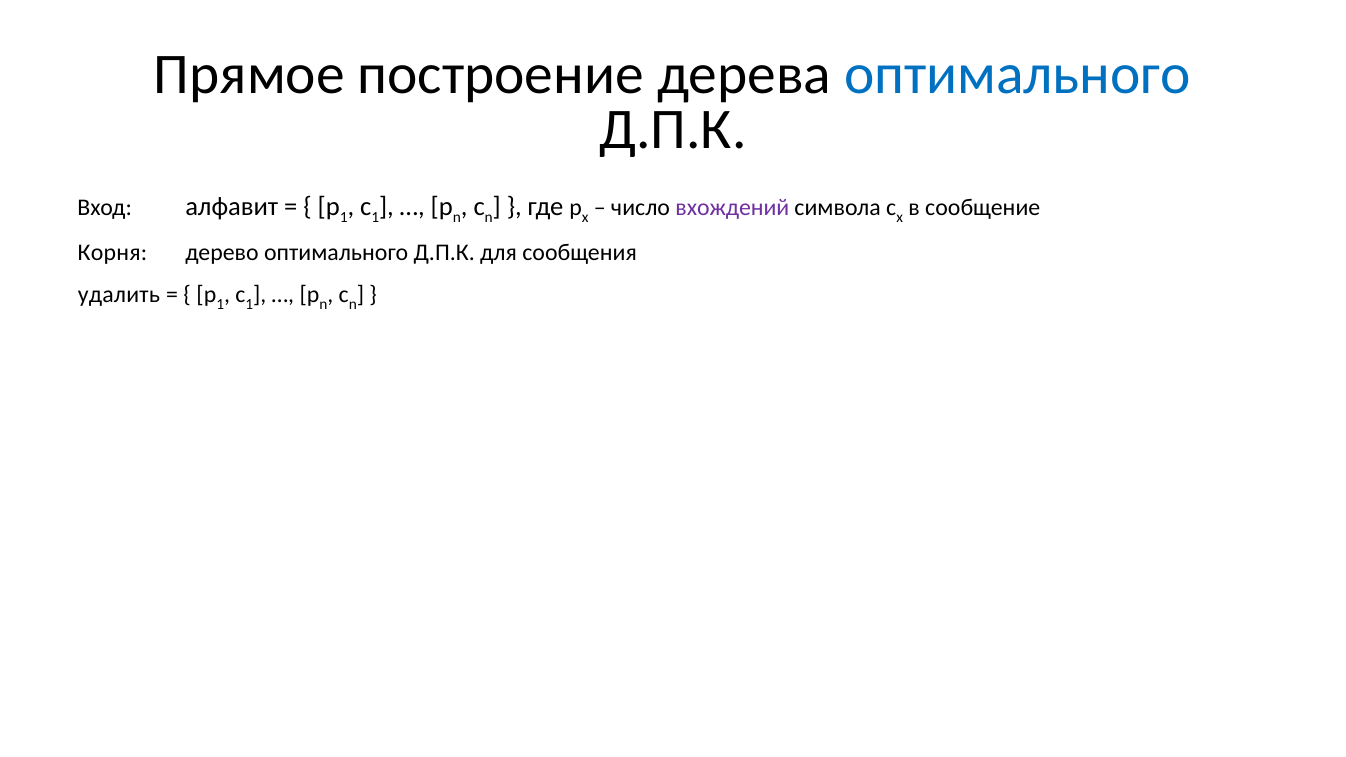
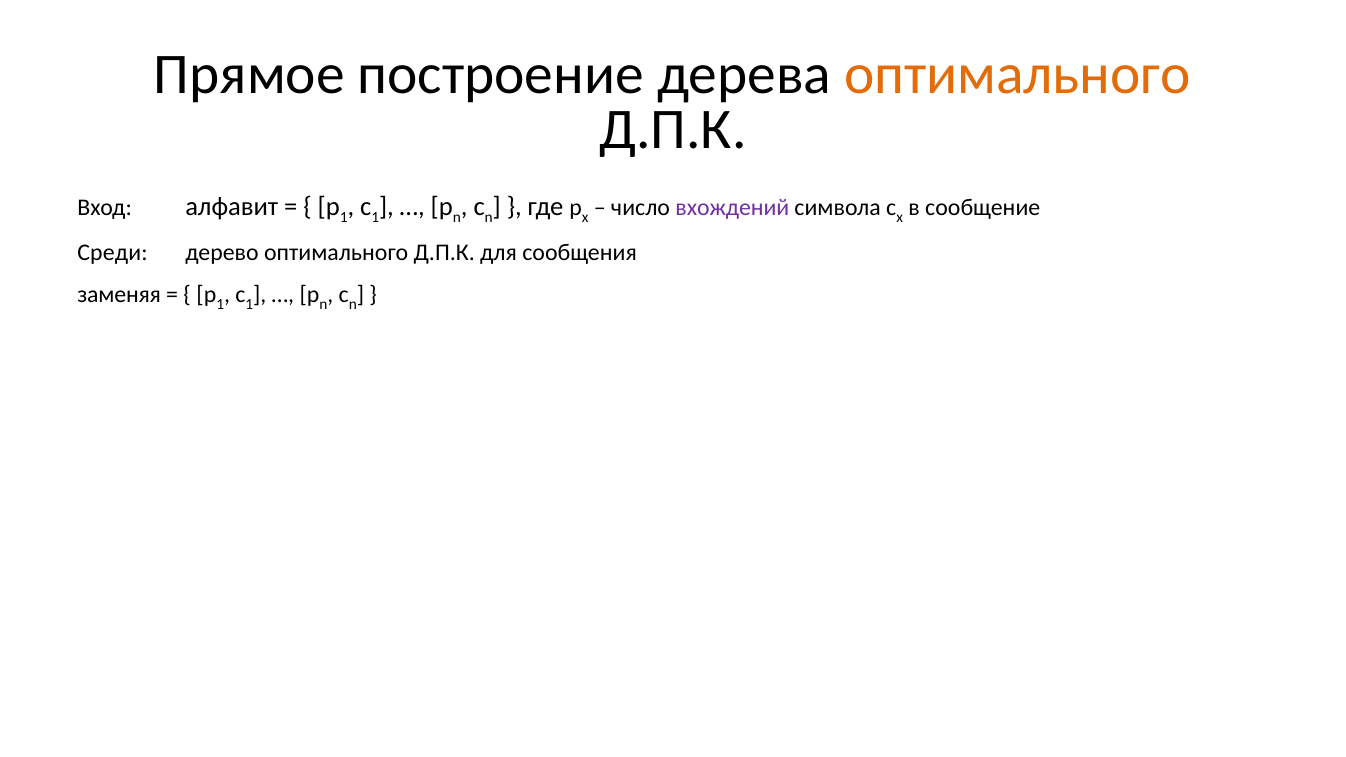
оптимального at (1017, 74) colour: blue -> orange
Корня: Корня -> Среди
удалить at (119, 295): удалить -> заменяя
